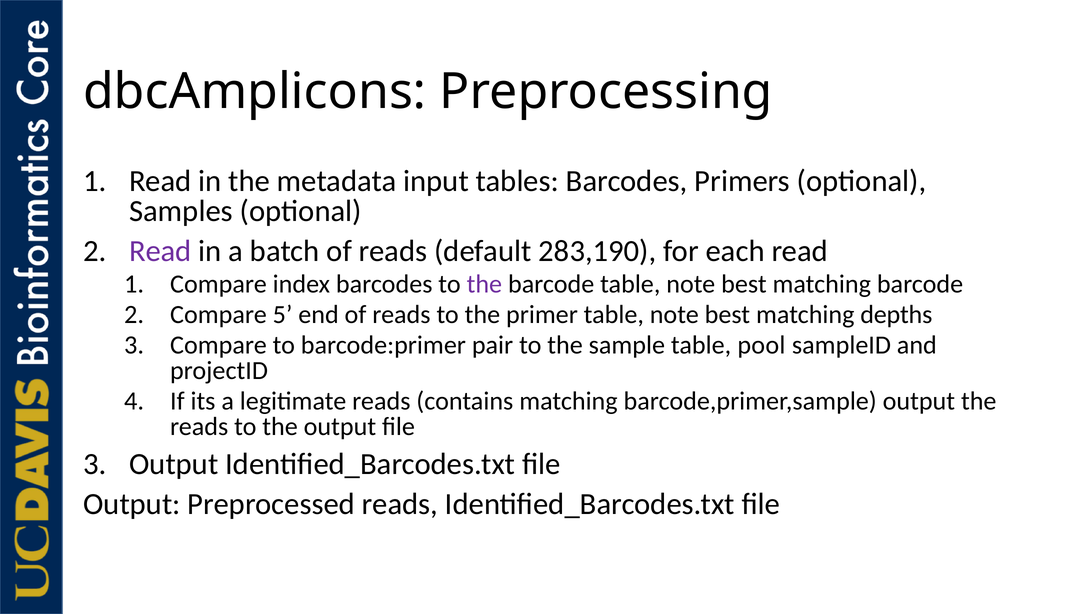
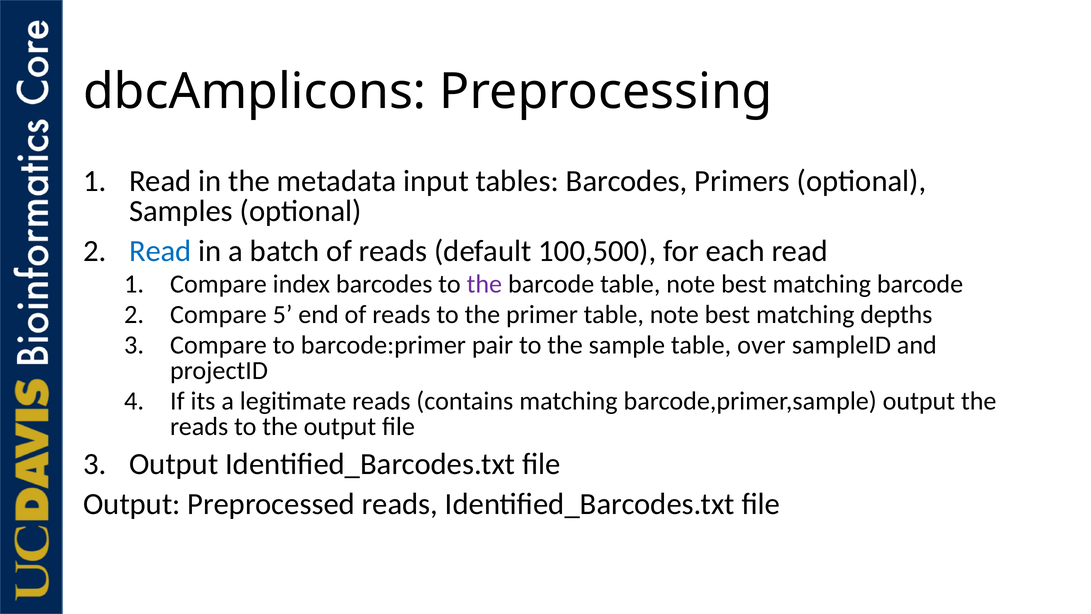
Read at (160, 251) colour: purple -> blue
283,190: 283,190 -> 100,500
pool: pool -> over
